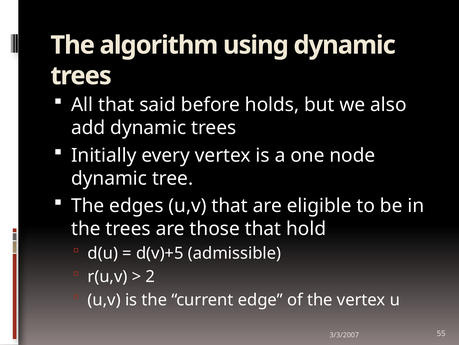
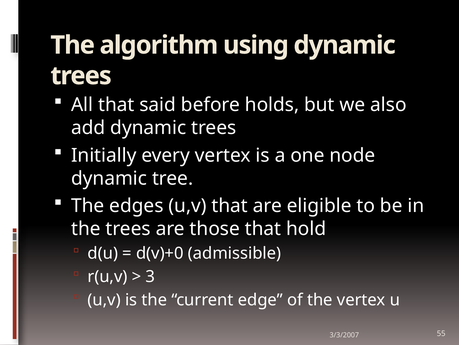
d(v)+5: d(v)+5 -> d(v)+0
2: 2 -> 3
